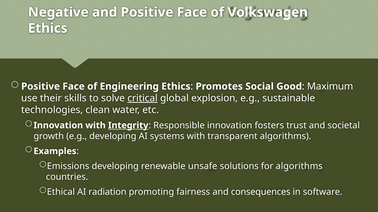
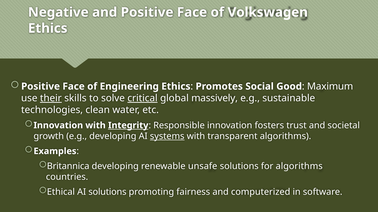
their underline: none -> present
explosion: explosion -> massively
systems underline: none -> present
Emissions: Emissions -> Britannica
AI radiation: radiation -> solutions
consequences: consequences -> computerized
